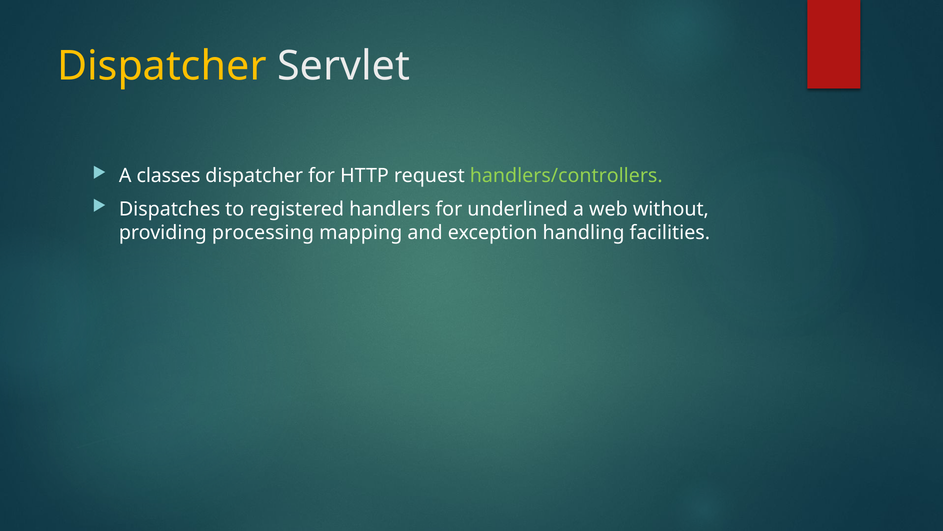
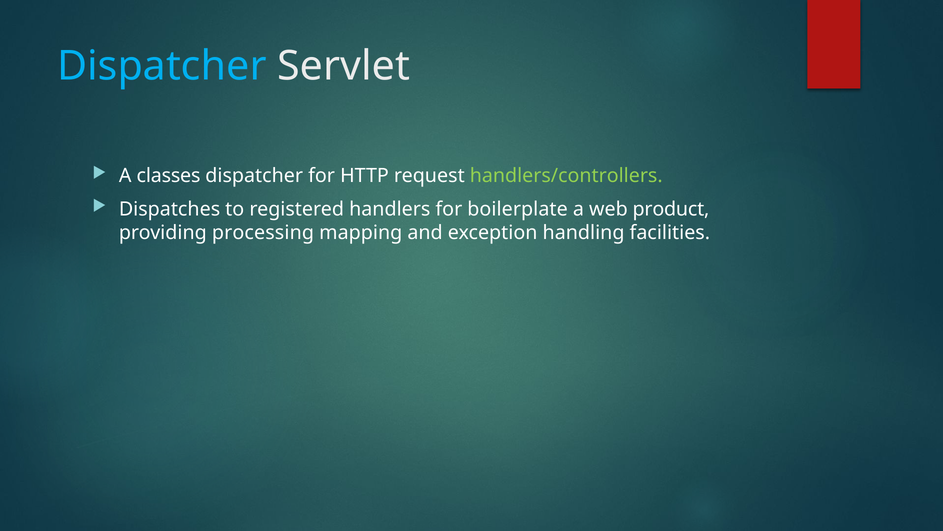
Dispatcher at (162, 66) colour: yellow -> light blue
underlined: underlined -> boilerplate
without: without -> product
